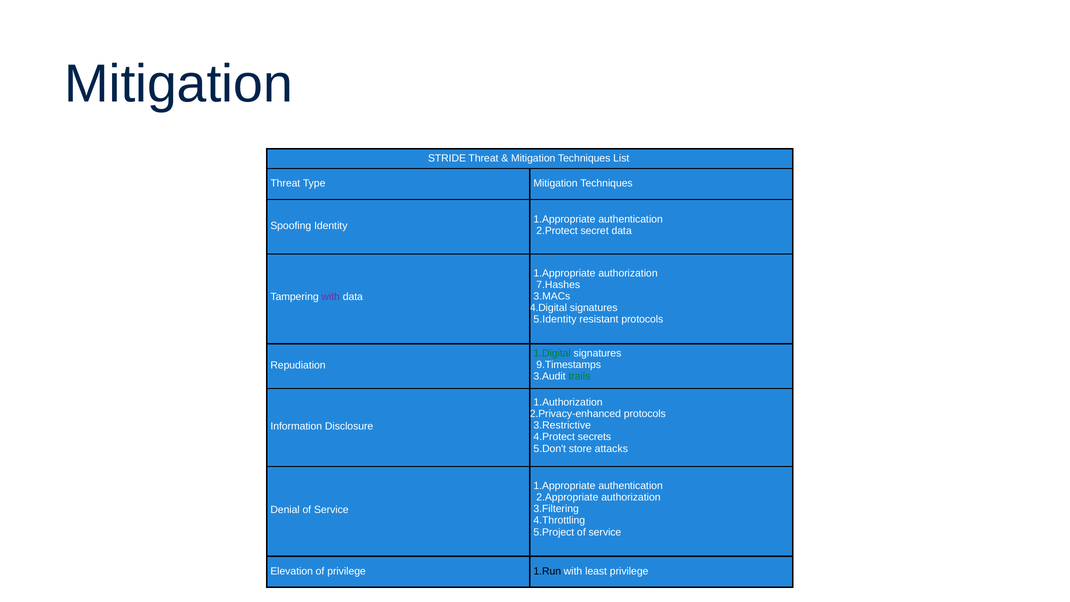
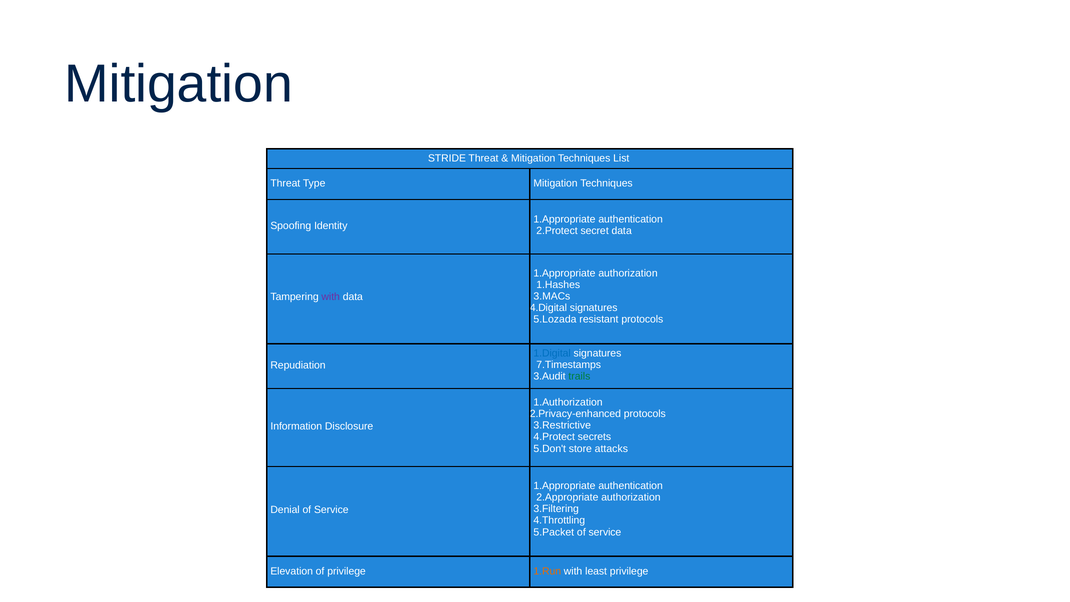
7.Hashes: 7.Hashes -> 1.Hashes
5.Identity: 5.Identity -> 5.Lozada
1.Digital colour: green -> blue
9.Timestamps: 9.Timestamps -> 7.Timestamps
5.Project: 5.Project -> 5.Packet
1.Run colour: black -> orange
